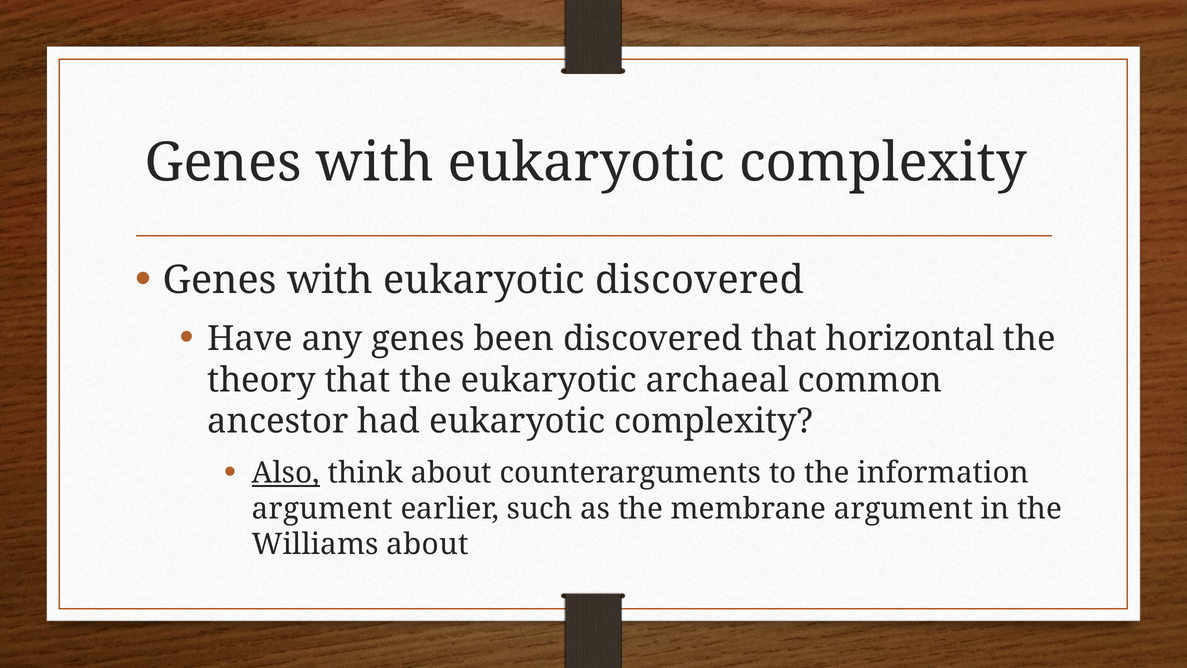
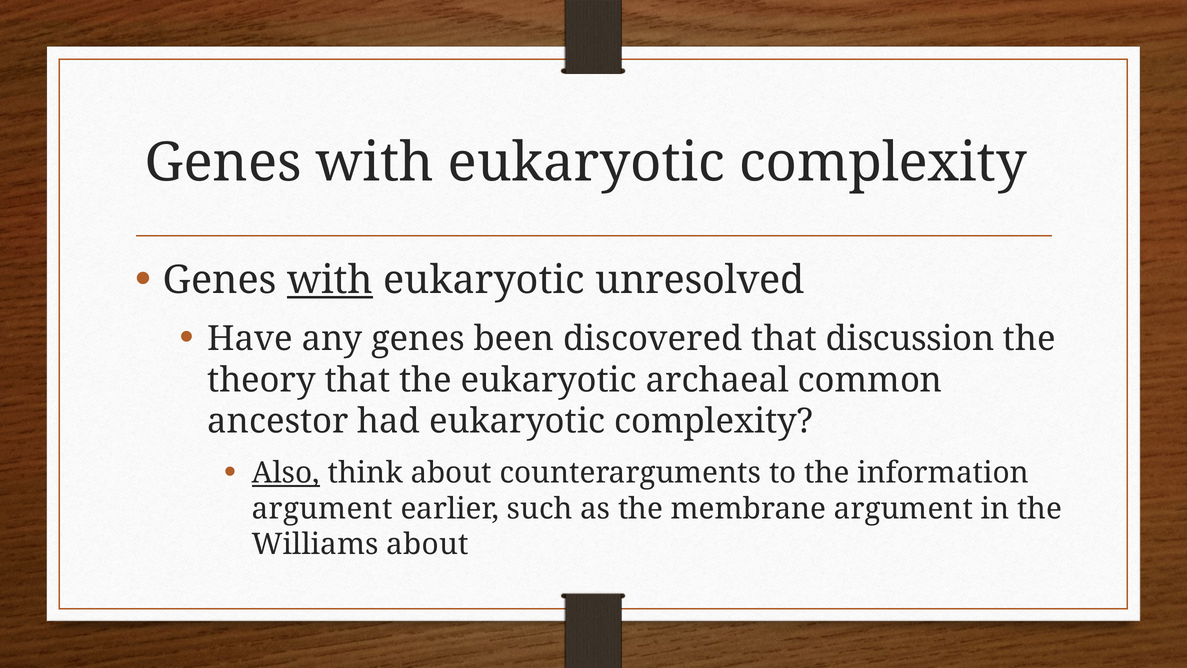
with at (330, 280) underline: none -> present
eukaryotic discovered: discovered -> unresolved
horizontal: horizontal -> discussion
